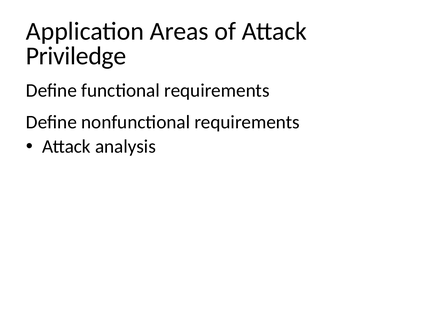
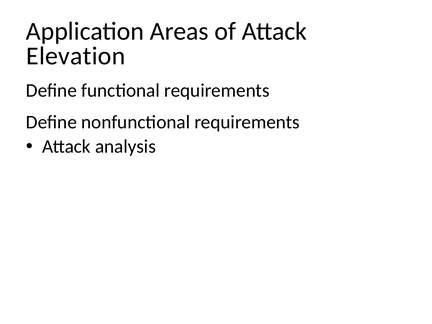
Priviledge: Priviledge -> Elevation
